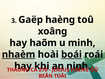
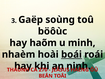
Gaëp haèng: haèng -> soùng
xoâng: xoâng -> böôùc
nhaèm underline: present -> none
